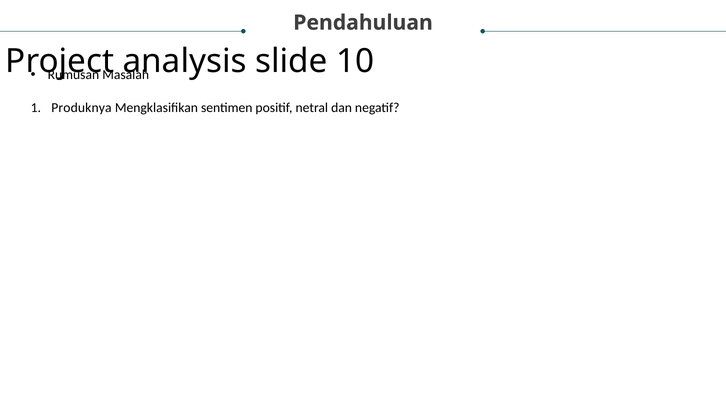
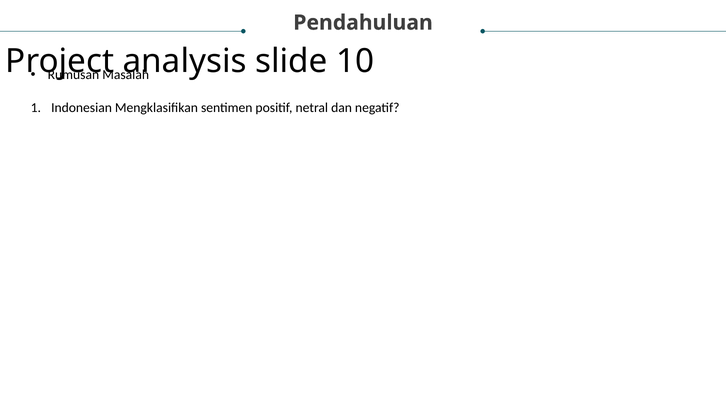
Produknya: Produknya -> Indonesian
